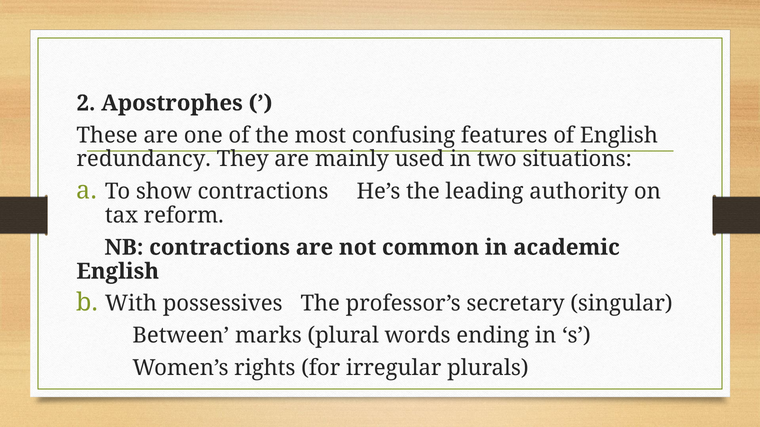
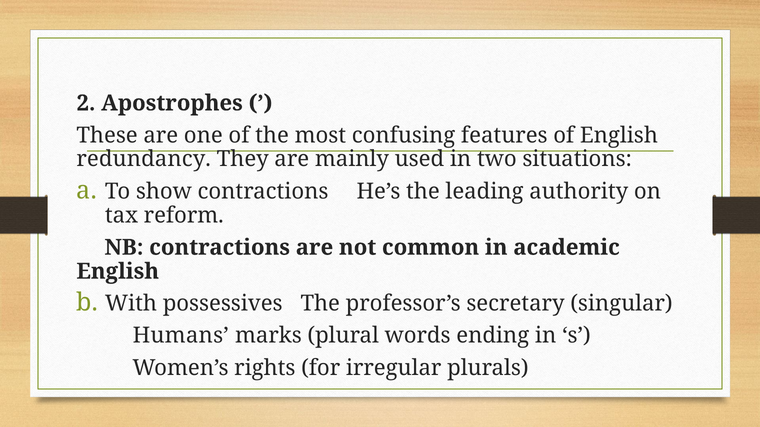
Between: Between -> Humans
